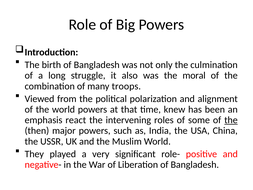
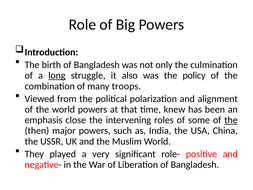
long underline: none -> present
moral: moral -> policy
react: react -> close
